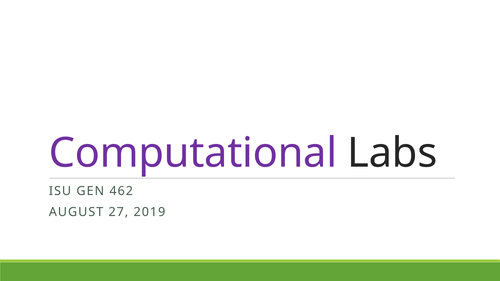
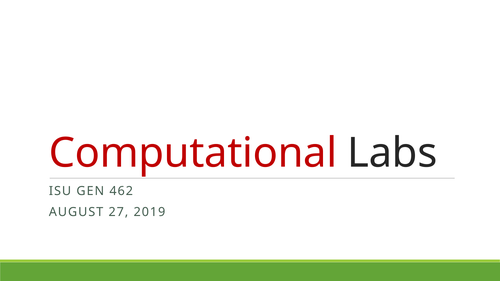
Computational colour: purple -> red
